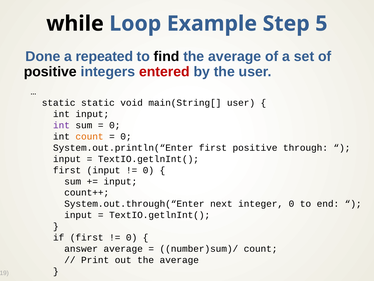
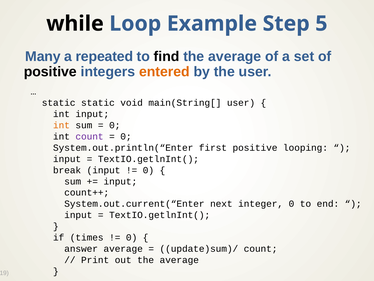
Done: Done -> Many
entered colour: red -> orange
int at (61, 125) colour: purple -> orange
count at (90, 136) colour: orange -> purple
through: through -> looping
first at (67, 170): first -> break
System.out.through(“Enter: System.out.through(“Enter -> System.out.current(“Enter
if first: first -> times
number)sum)/: number)sum)/ -> update)sum)/
